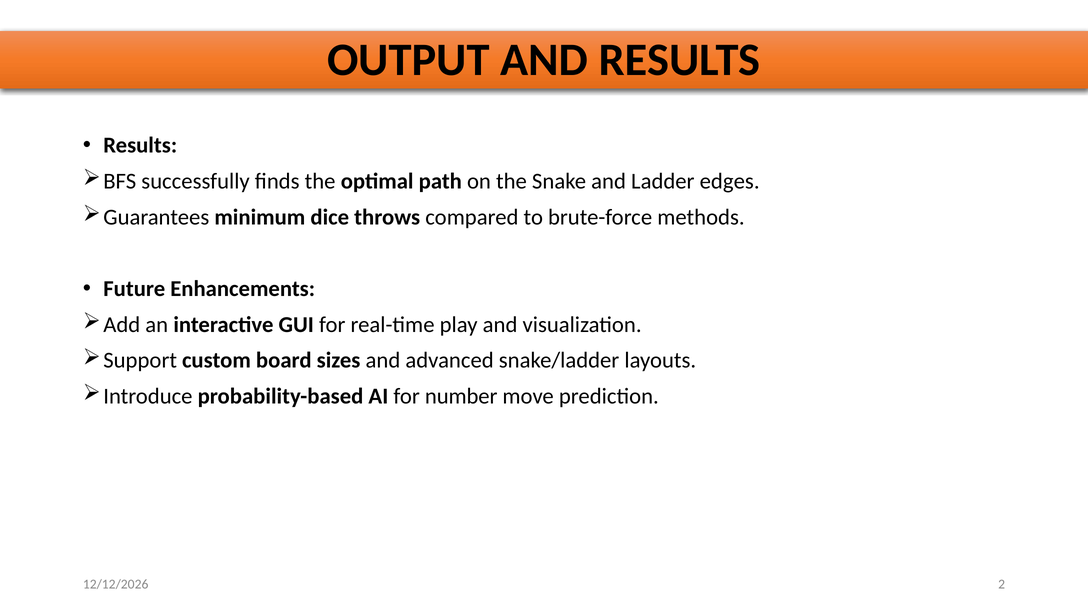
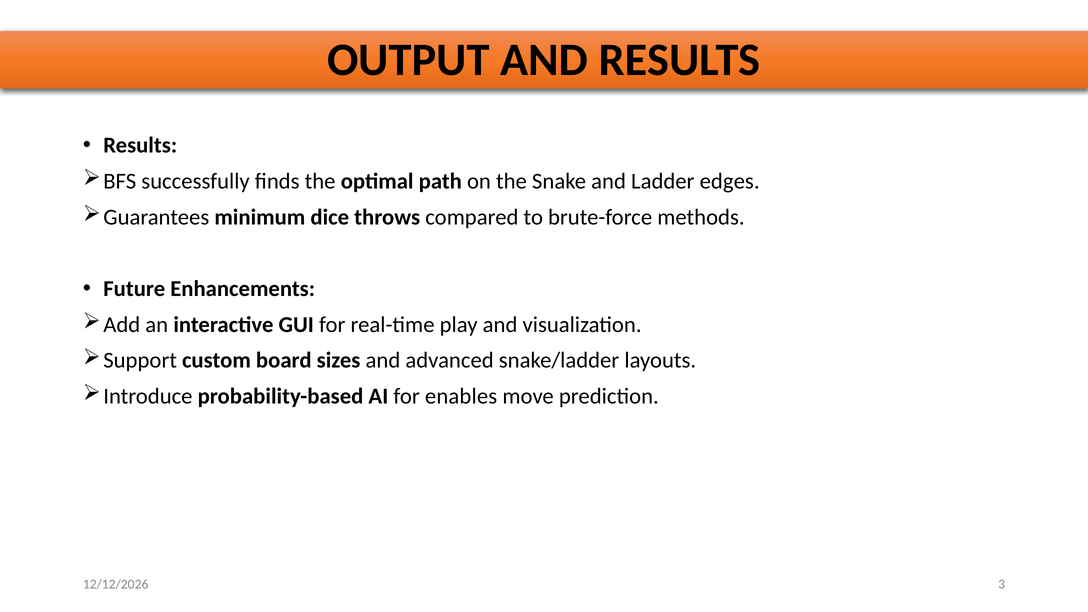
number: number -> enables
2: 2 -> 3
